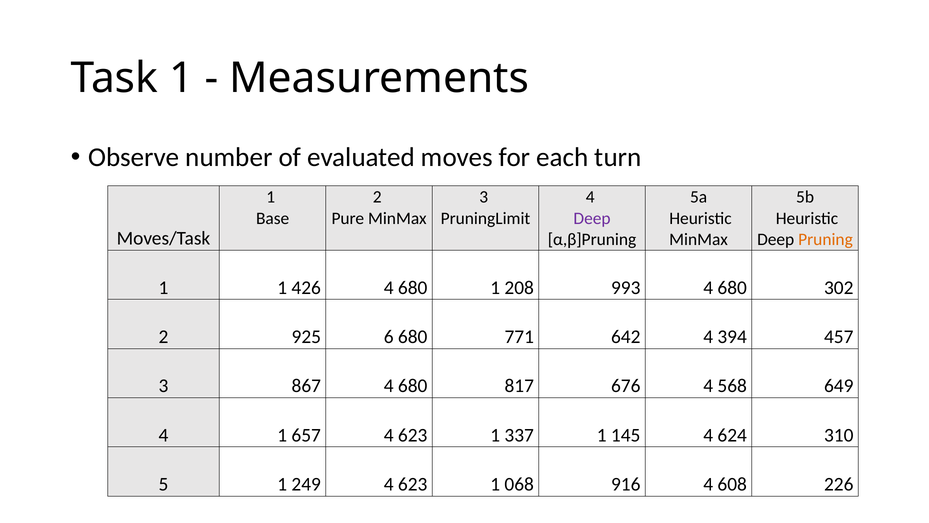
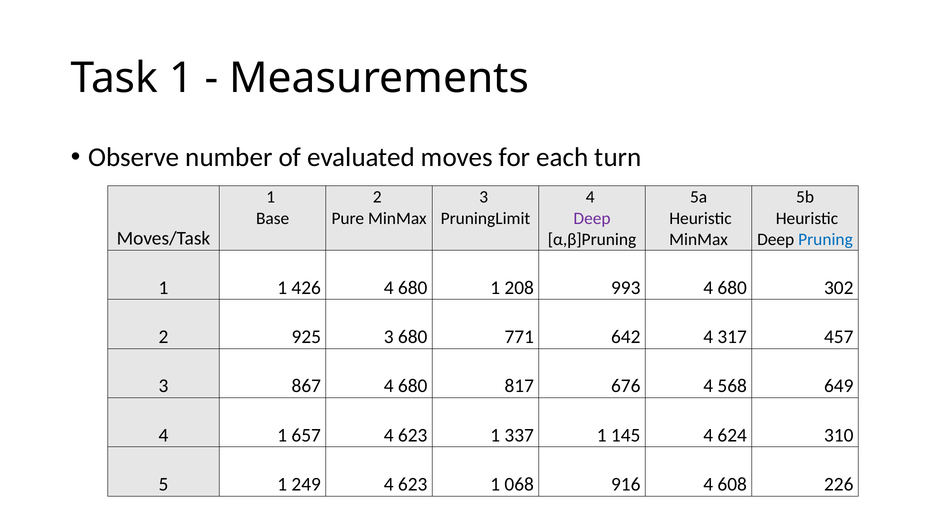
Pruning colour: orange -> blue
925 6: 6 -> 3
394: 394 -> 317
